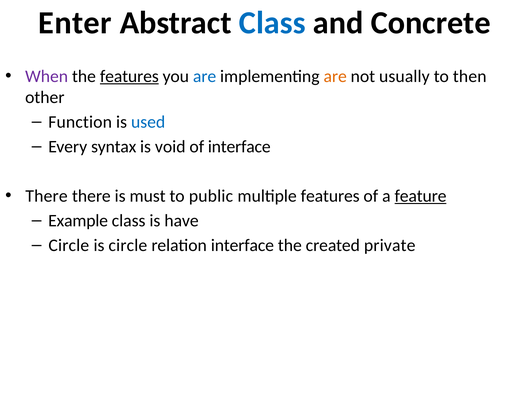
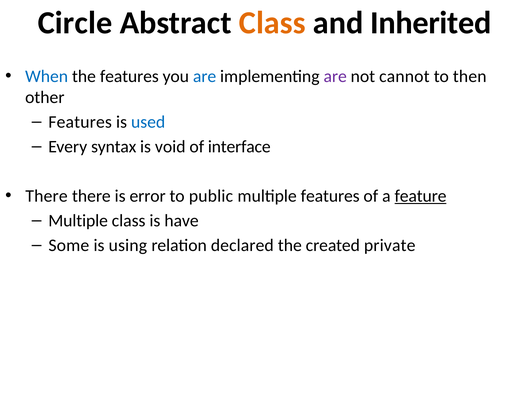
Enter: Enter -> Circle
Class at (272, 23) colour: blue -> orange
Concrete: Concrete -> Inherited
When colour: purple -> blue
features at (129, 76) underline: present -> none
are at (335, 76) colour: orange -> purple
usually: usually -> cannot
Function at (80, 122): Function -> Features
must: must -> error
Example at (78, 221): Example -> Multiple
Circle at (69, 246): Circle -> Some
is circle: circle -> using
relation interface: interface -> declared
